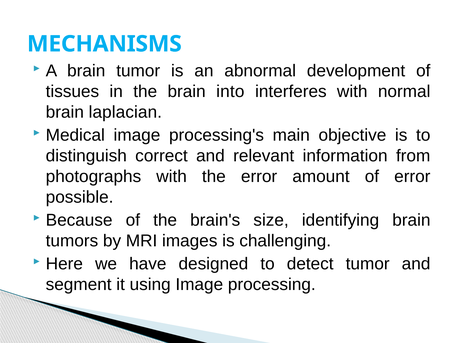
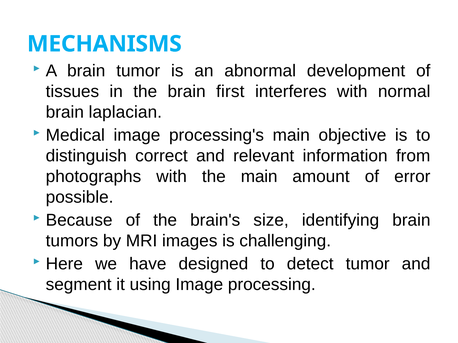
into: into -> first
the error: error -> main
